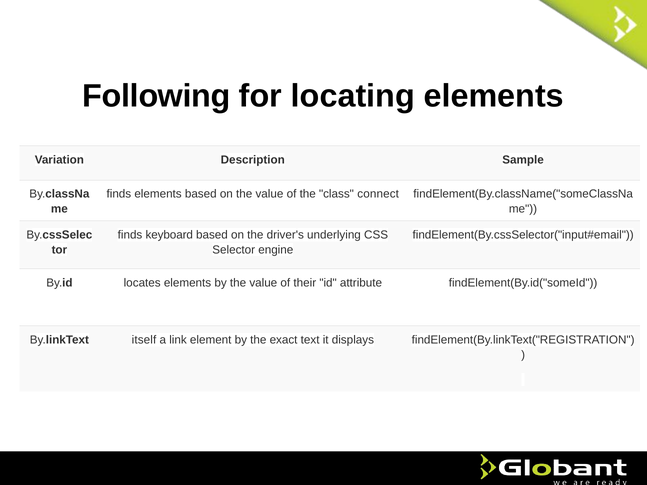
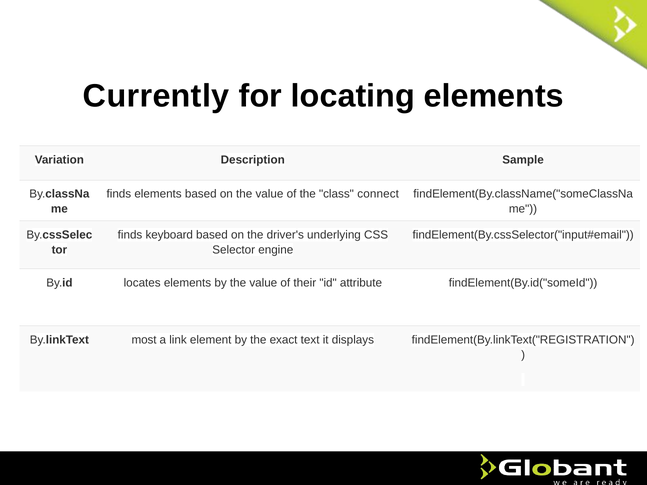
Following: Following -> Currently
itself: itself -> most
